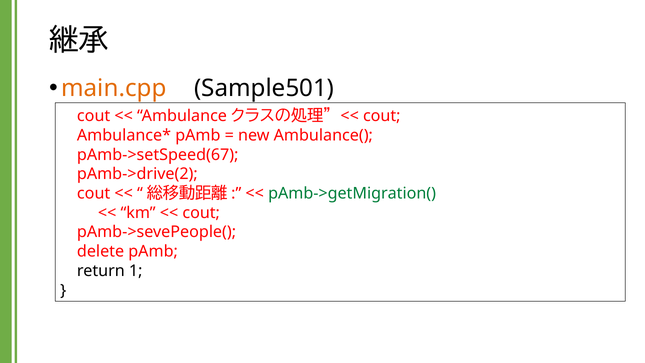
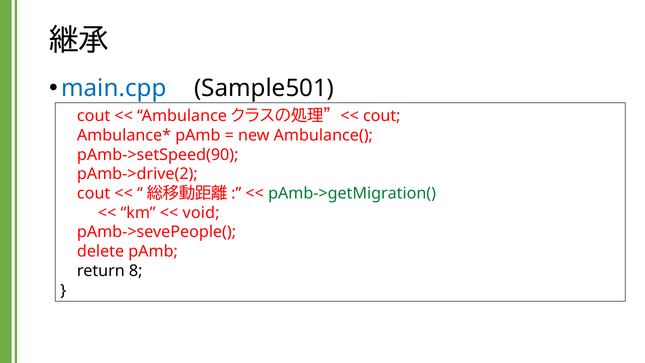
main.cpp colour: orange -> blue
pAmb->setSpeed(67: pAmb->setSpeed(67 -> pAmb->setSpeed(90
cout at (201, 213): cout -> void
1: 1 -> 8
